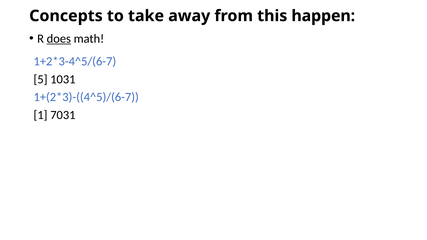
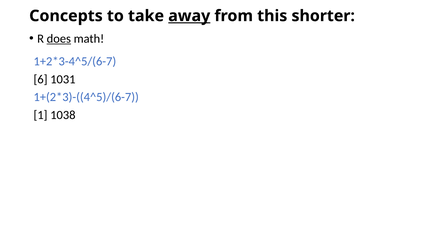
away underline: none -> present
happen: happen -> shorter
5: 5 -> 6
7031: 7031 -> 1038
